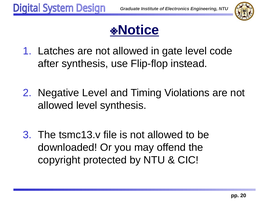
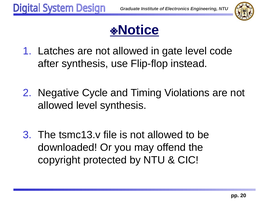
Negative Level: Level -> Cycle
